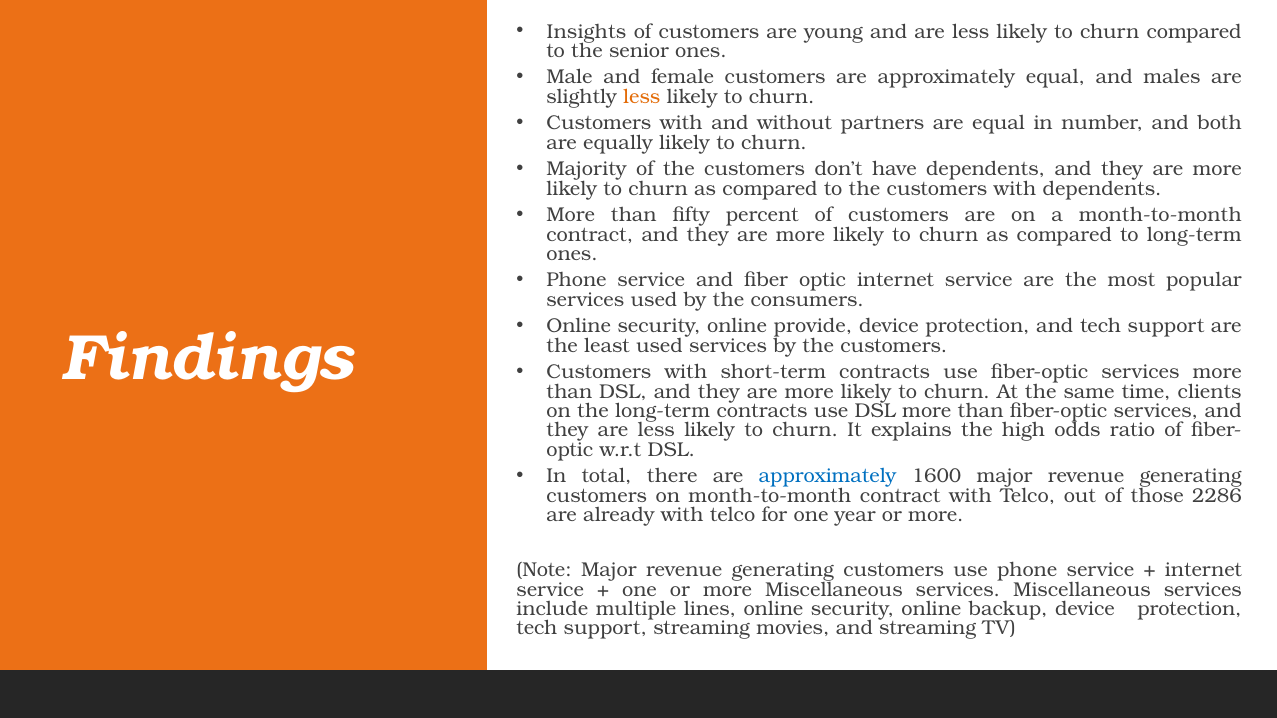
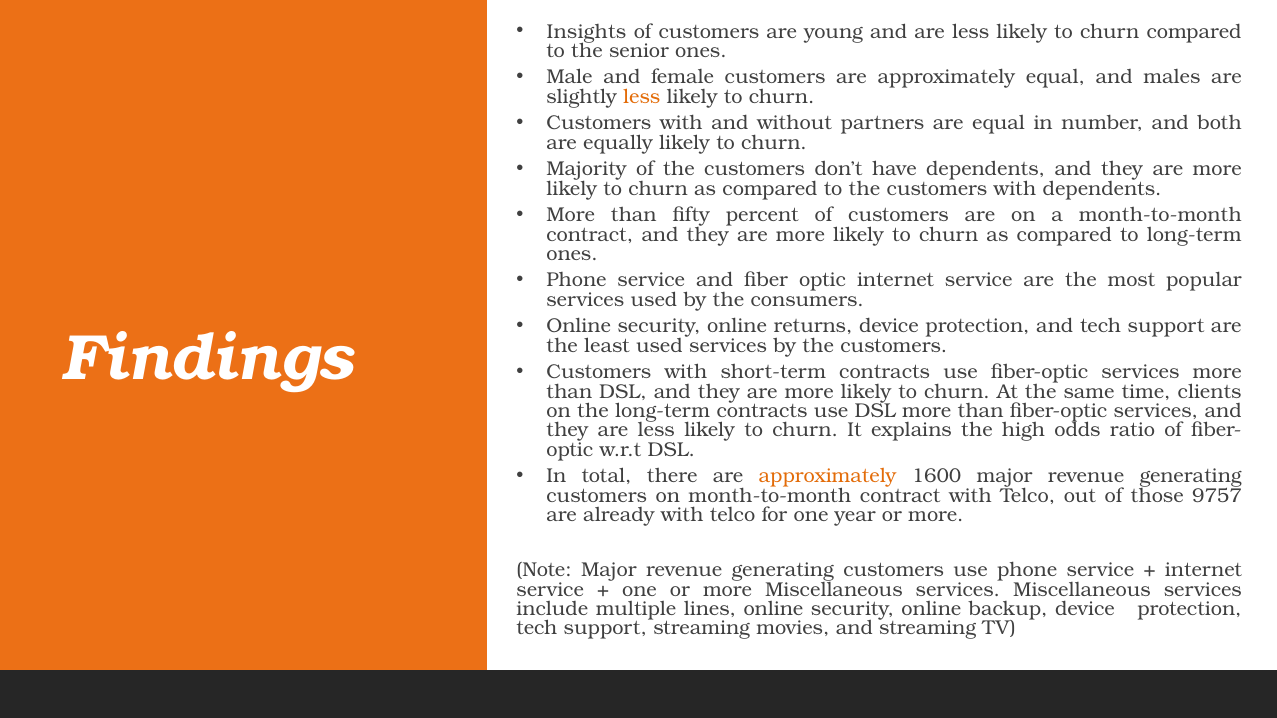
provide: provide -> returns
approximately at (828, 476) colour: blue -> orange
2286: 2286 -> 9757
